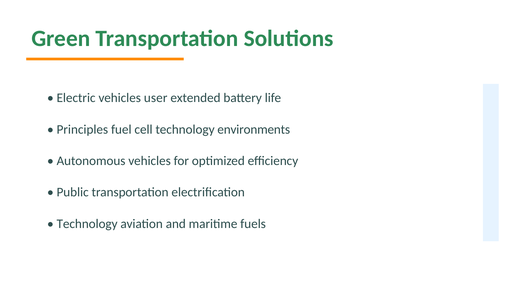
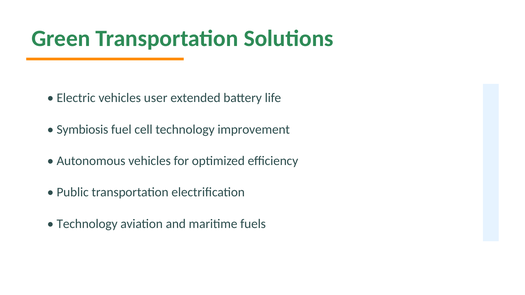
Principles: Principles -> Symbiosis
environments: environments -> improvement
